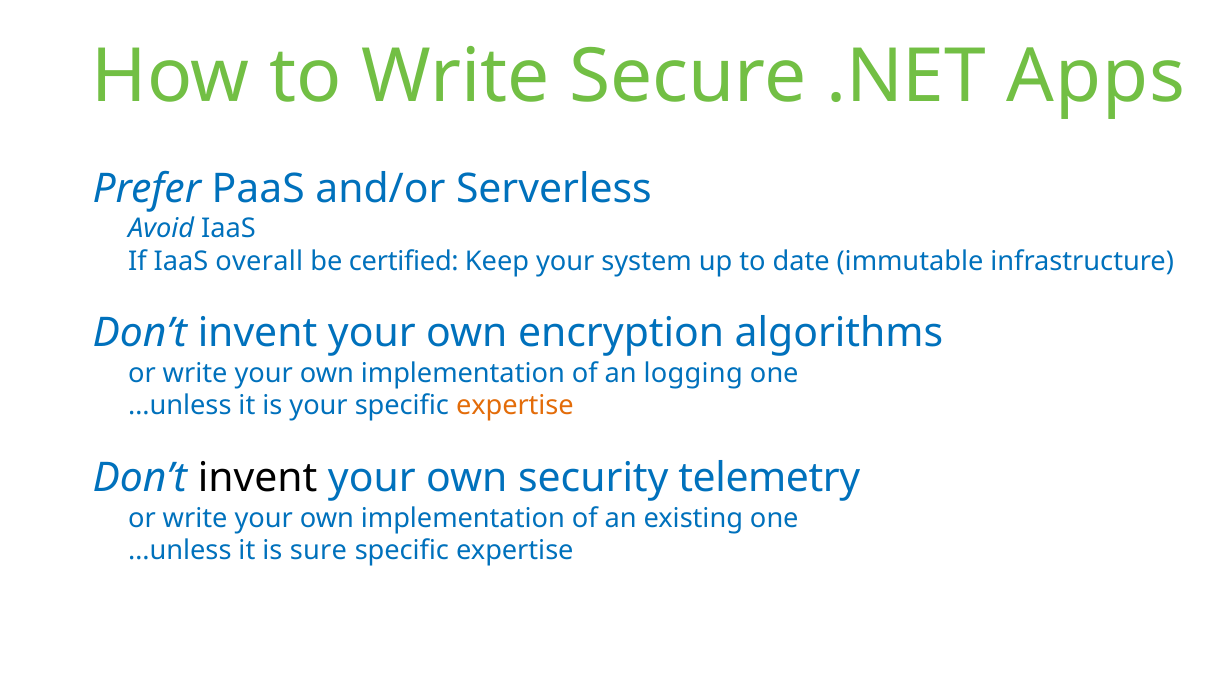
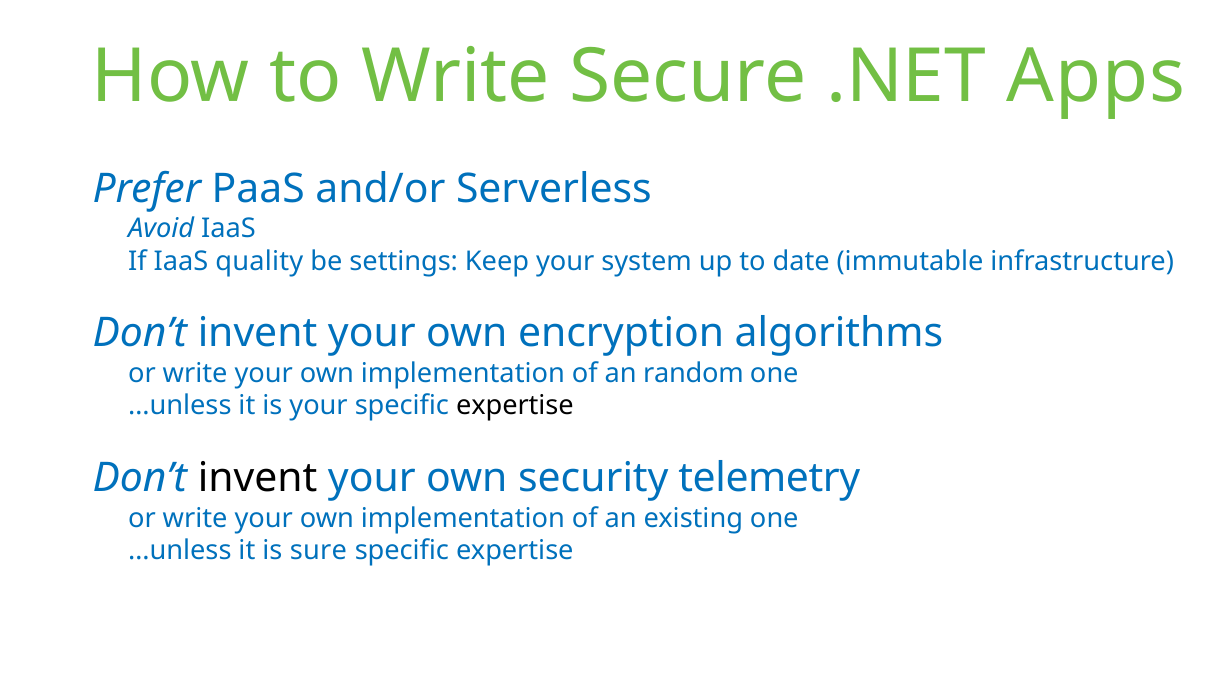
overall: overall -> quality
certified: certified -> settings
logging: logging -> random
expertise at (515, 406) colour: orange -> black
